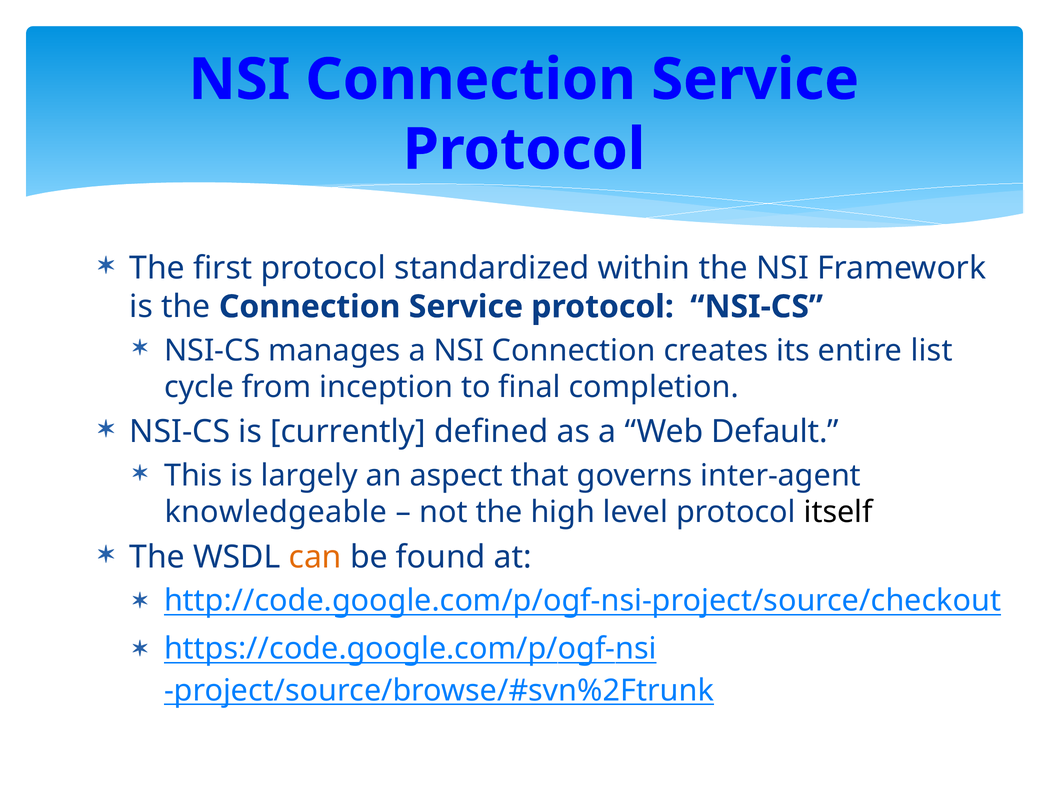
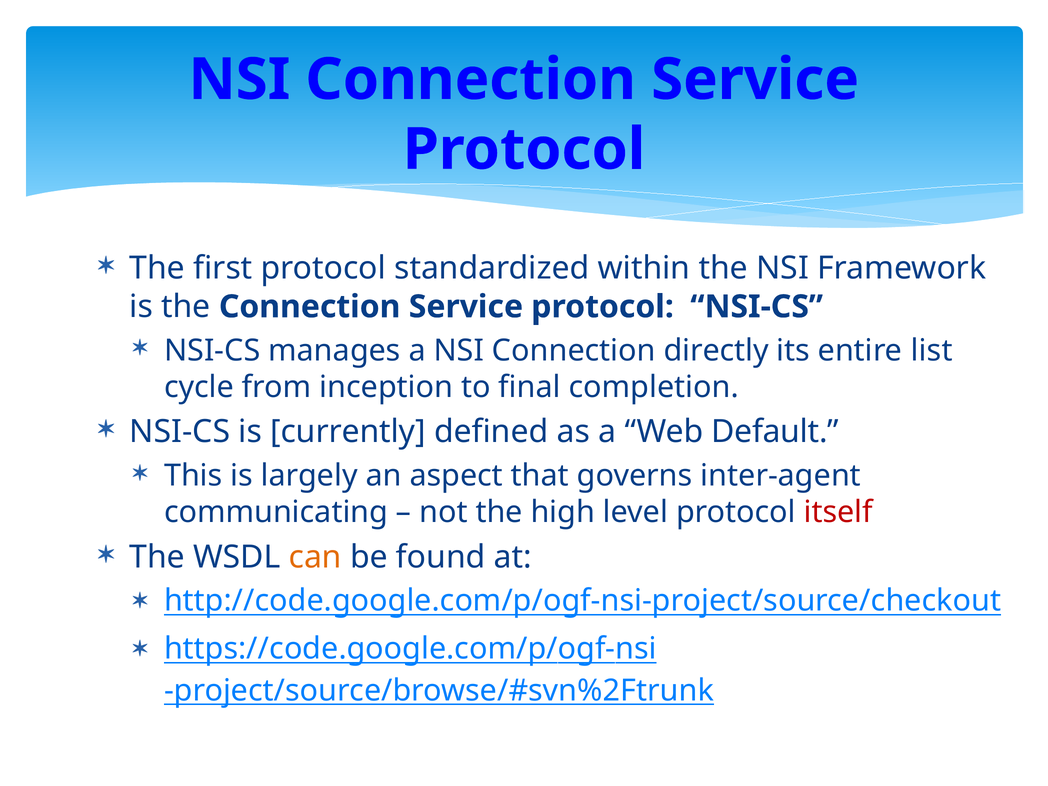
creates: creates -> directly
knowledgeable: knowledgeable -> communicating
itself colour: black -> red
